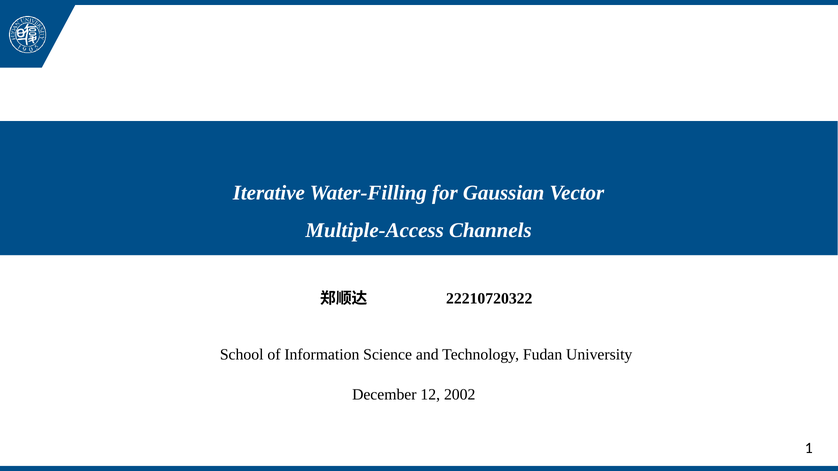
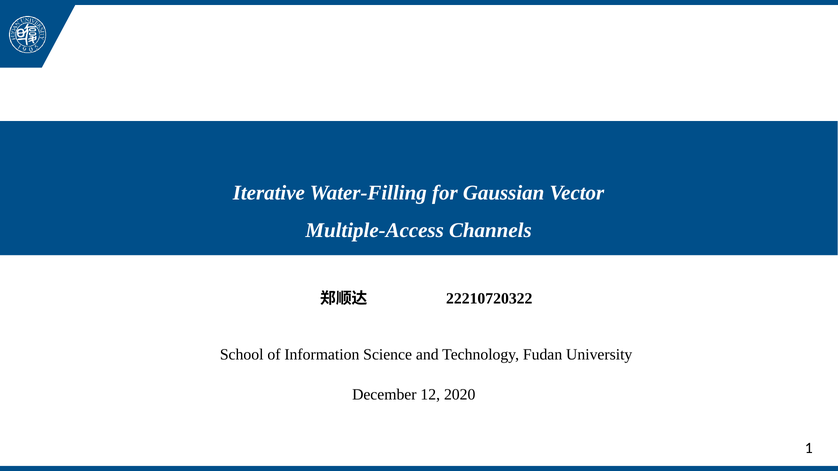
2002: 2002 -> 2020
